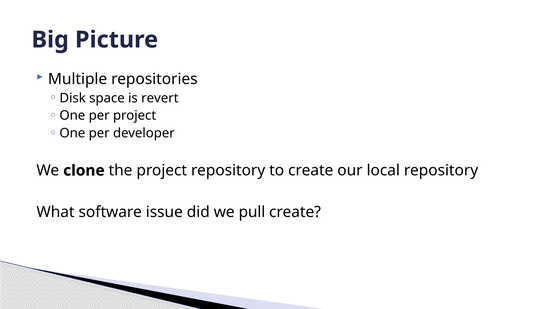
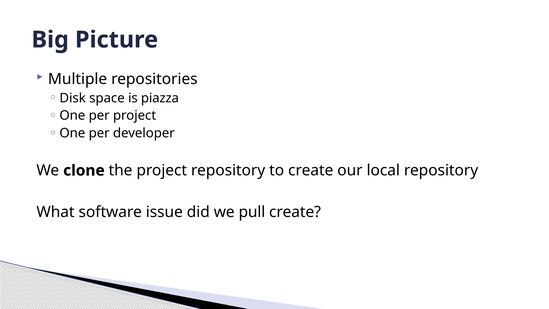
revert: revert -> piazza
